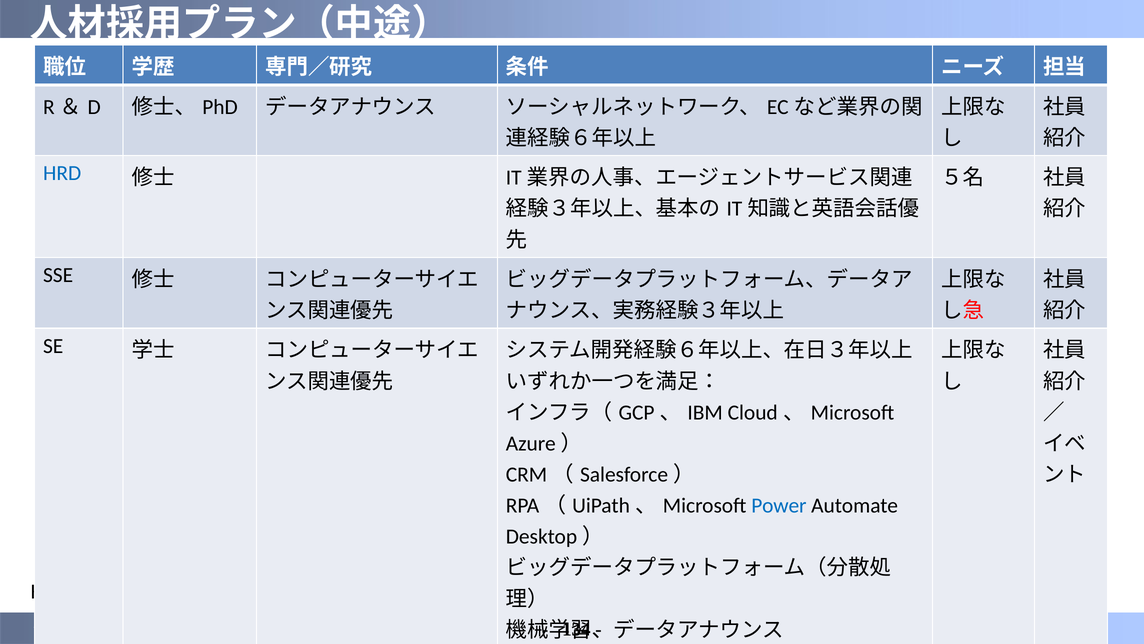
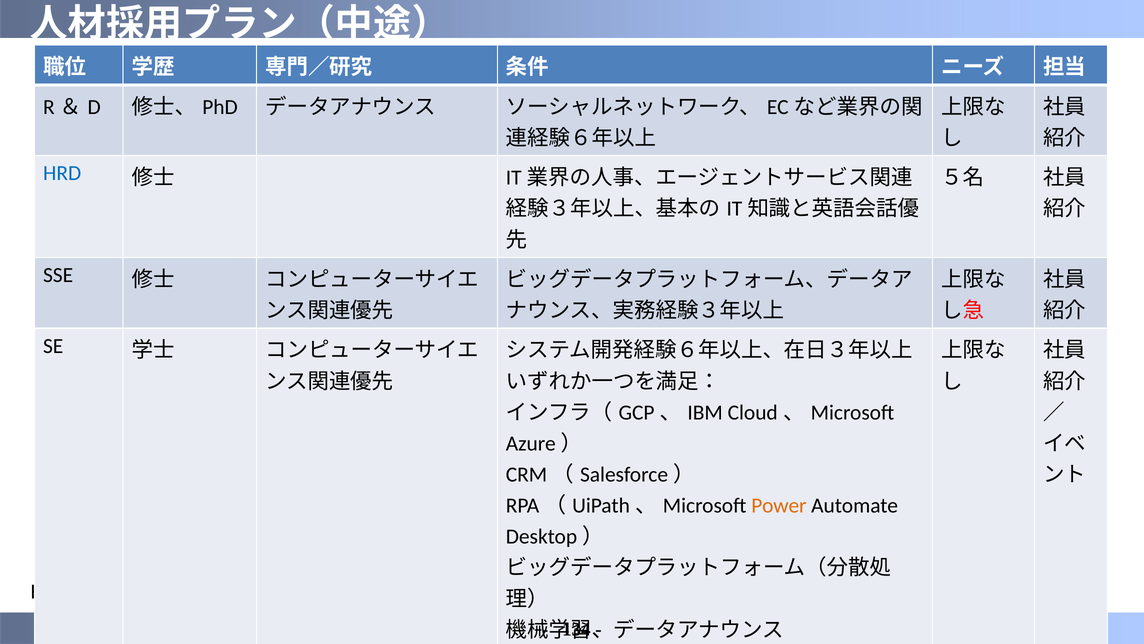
Power colour: blue -> orange
